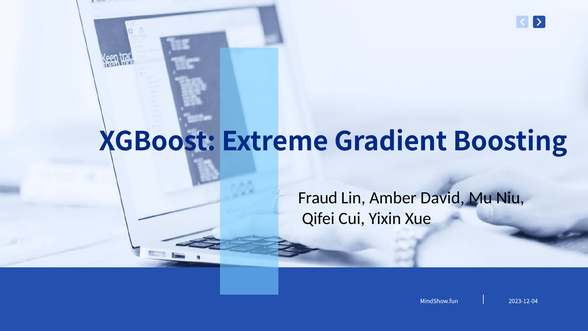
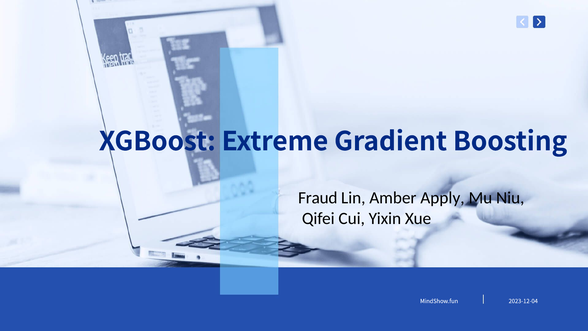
David: David -> Apply
